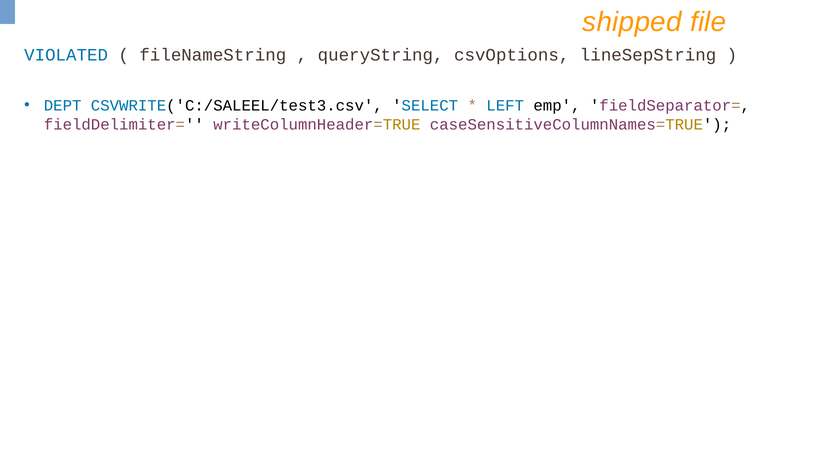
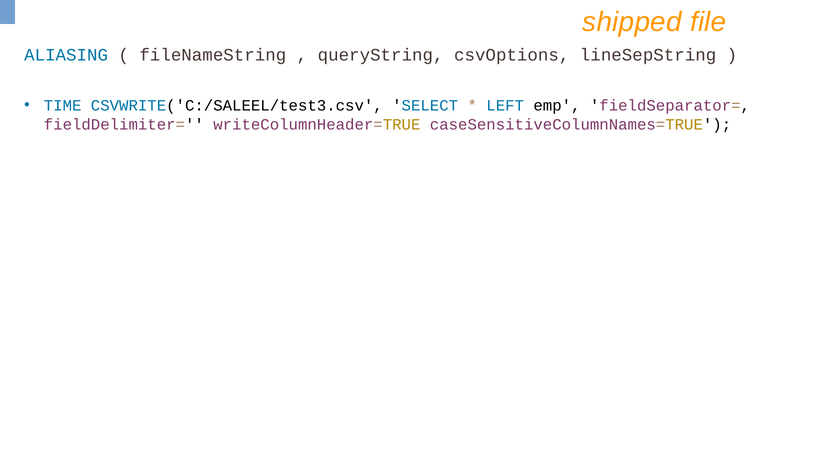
VIOLATED: VIOLATED -> ALIASING
DEPT: DEPT -> TIME
